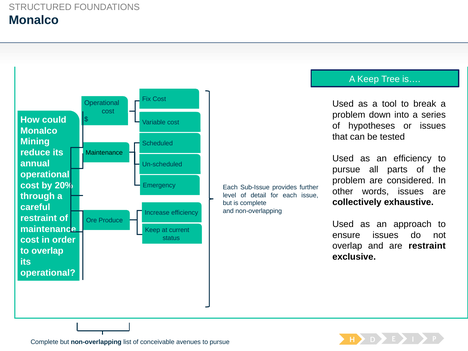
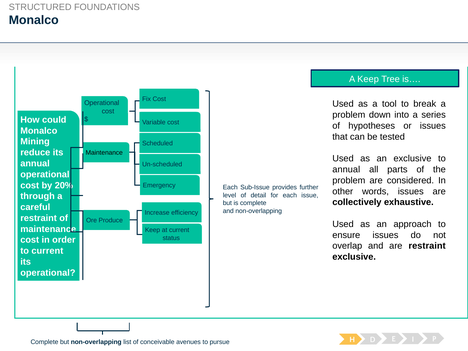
an efficiency: efficiency -> exclusive
pursue at (346, 170): pursue -> annual
to overlap: overlap -> current
